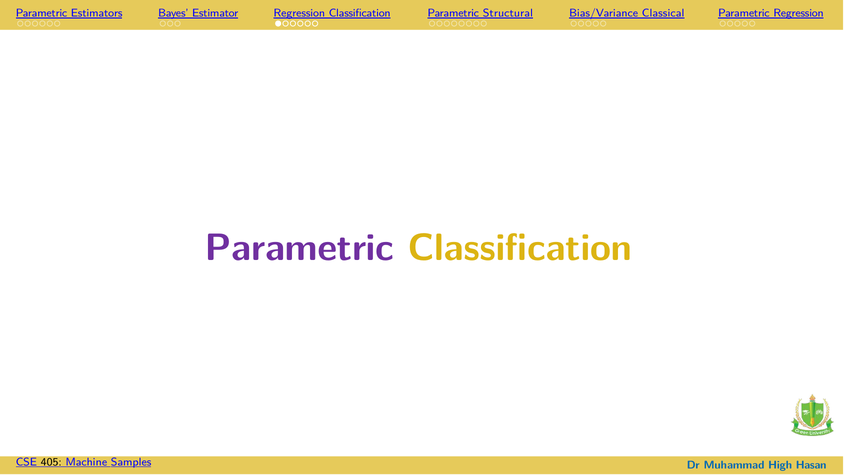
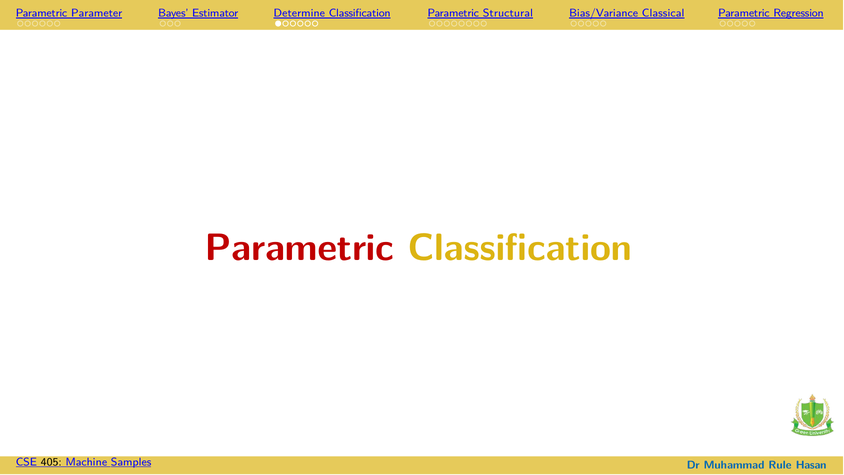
Estimators: Estimators -> Parameter
Estimator Regression: Regression -> Determine
Parametric at (299, 248) colour: purple -> red
High: High -> Rule
